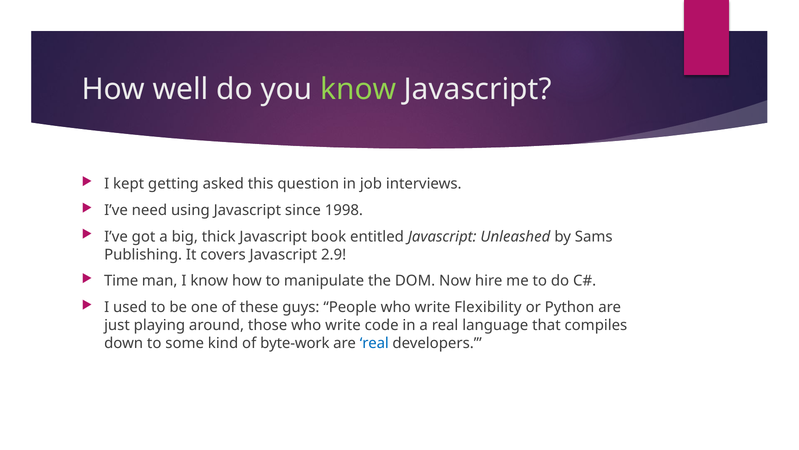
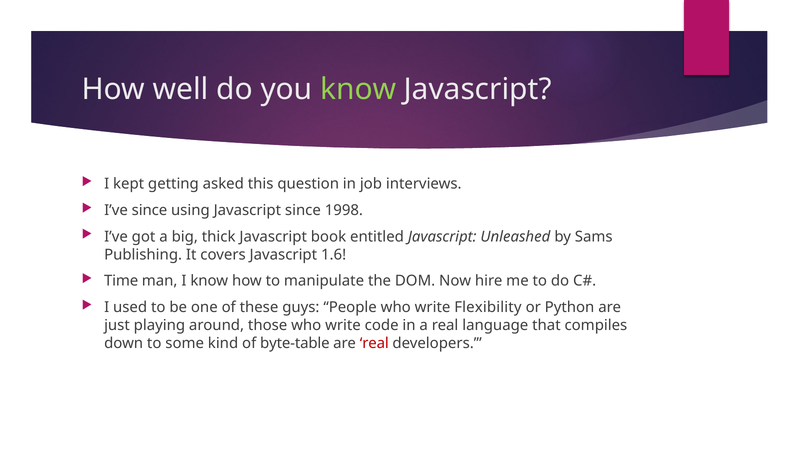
I’ve need: need -> since
2.9: 2.9 -> 1.6
byte-work: byte-work -> byte-table
real at (374, 343) colour: blue -> red
